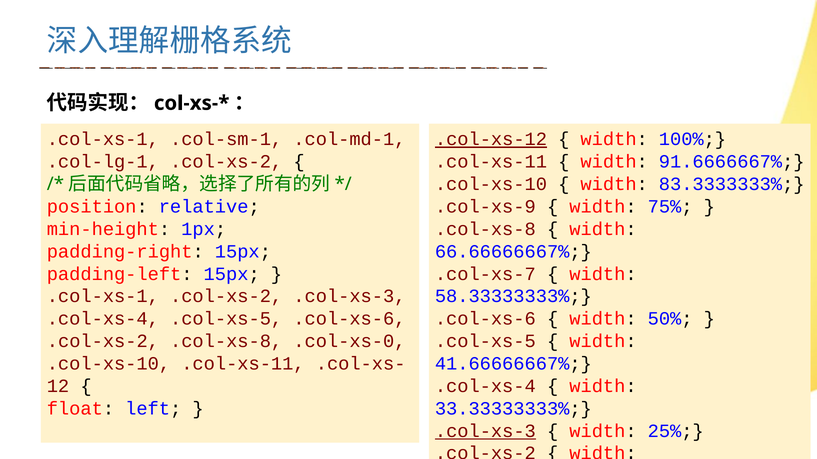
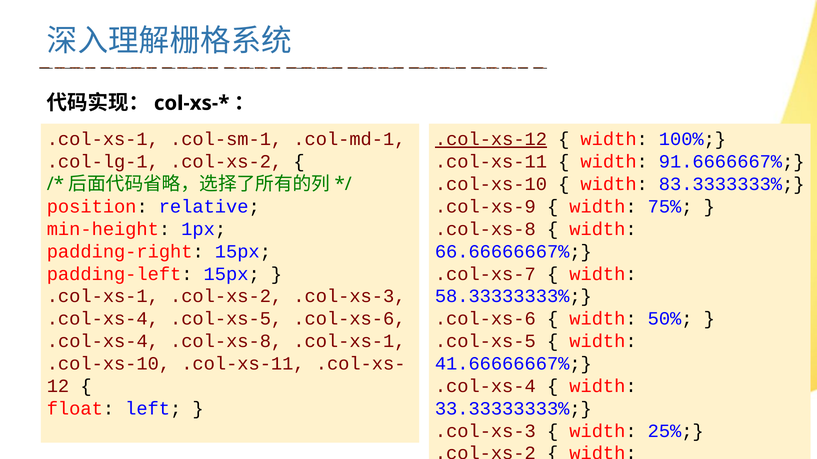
.col-xs-2 at (103, 342): .col-xs-2 -> .col-xs-4
.col-xs-8 .col-xs-0: .col-xs-0 -> .col-xs-1
.col-xs-3 at (485, 431) underline: present -> none
